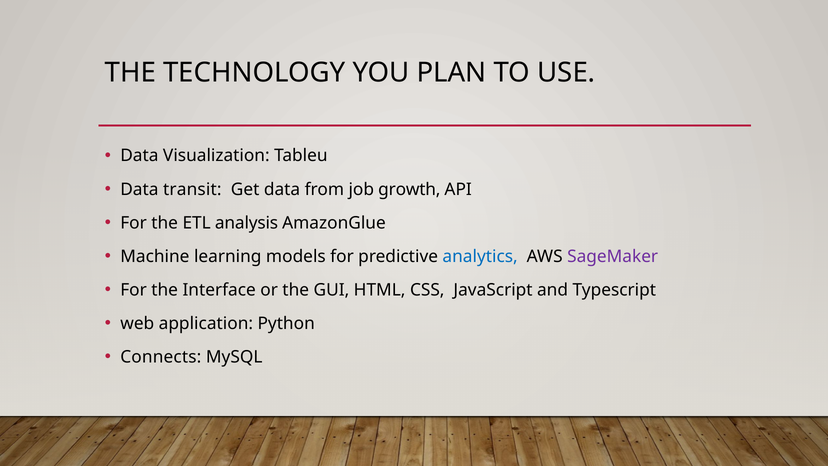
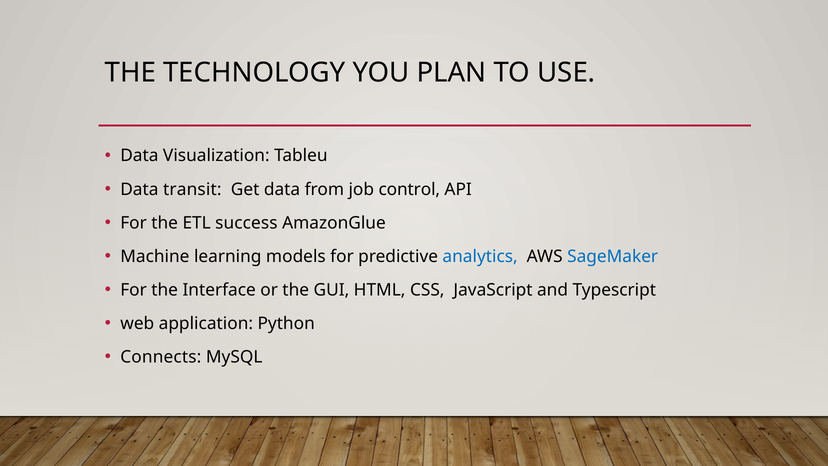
growth: growth -> control
analysis: analysis -> success
SageMaker colour: purple -> blue
